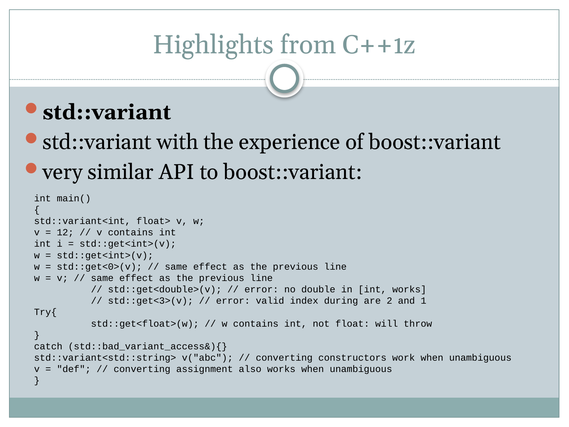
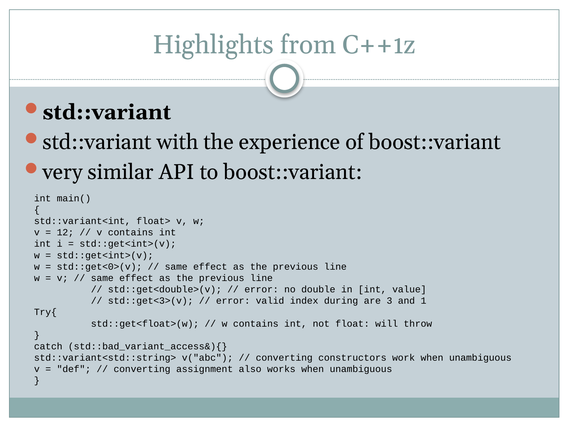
int works: works -> value
2: 2 -> 3
